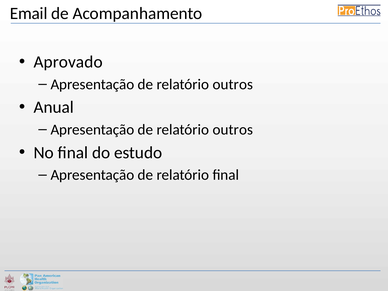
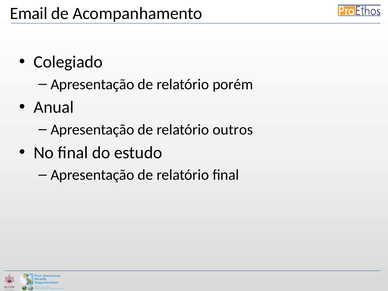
Aprovado: Aprovado -> Colegiado
outros at (233, 84): outros -> porém
